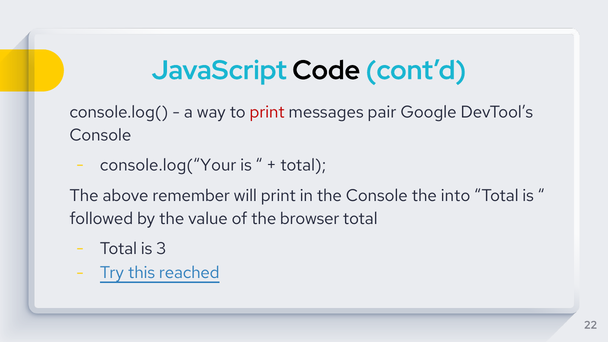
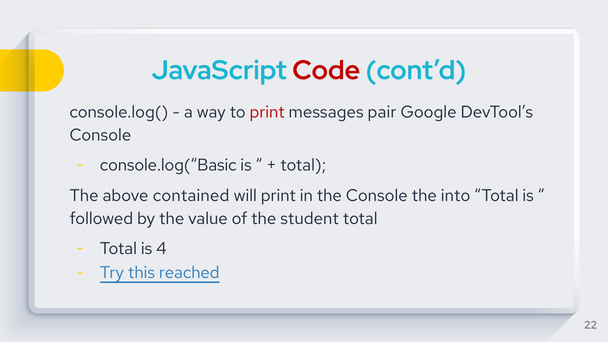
Code colour: black -> red
console.log(“Your: console.log(“Your -> console.log(“Basic
remember: remember -> contained
browser: browser -> student
3: 3 -> 4
